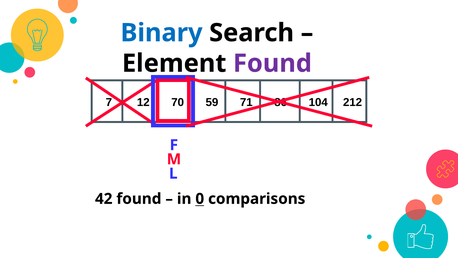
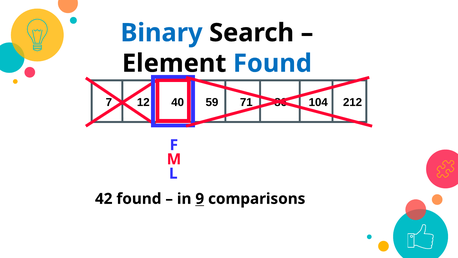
Found at (272, 63) colour: purple -> blue
70: 70 -> 40
0: 0 -> 9
